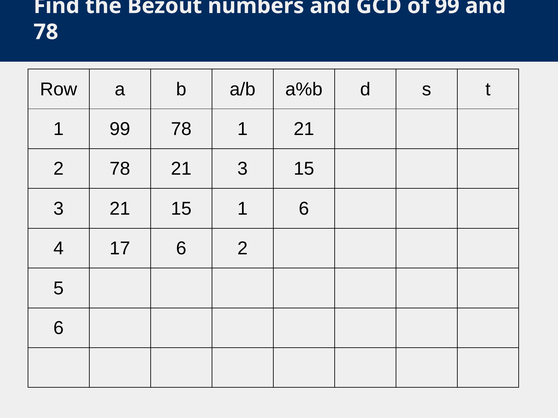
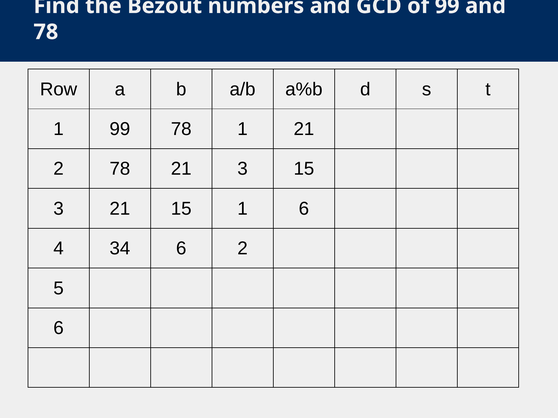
17: 17 -> 34
